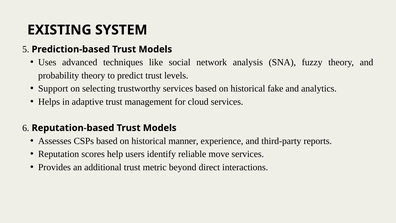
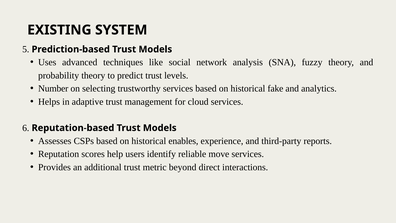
Support: Support -> Number
manner: manner -> enables
